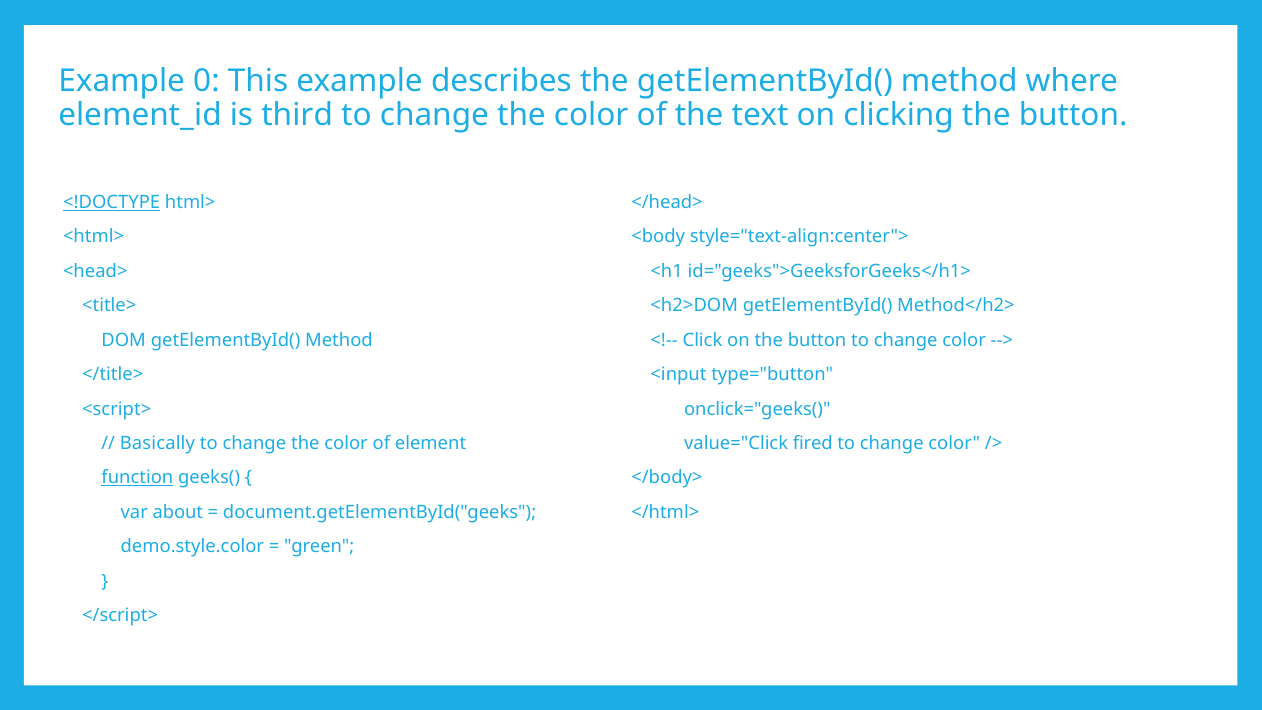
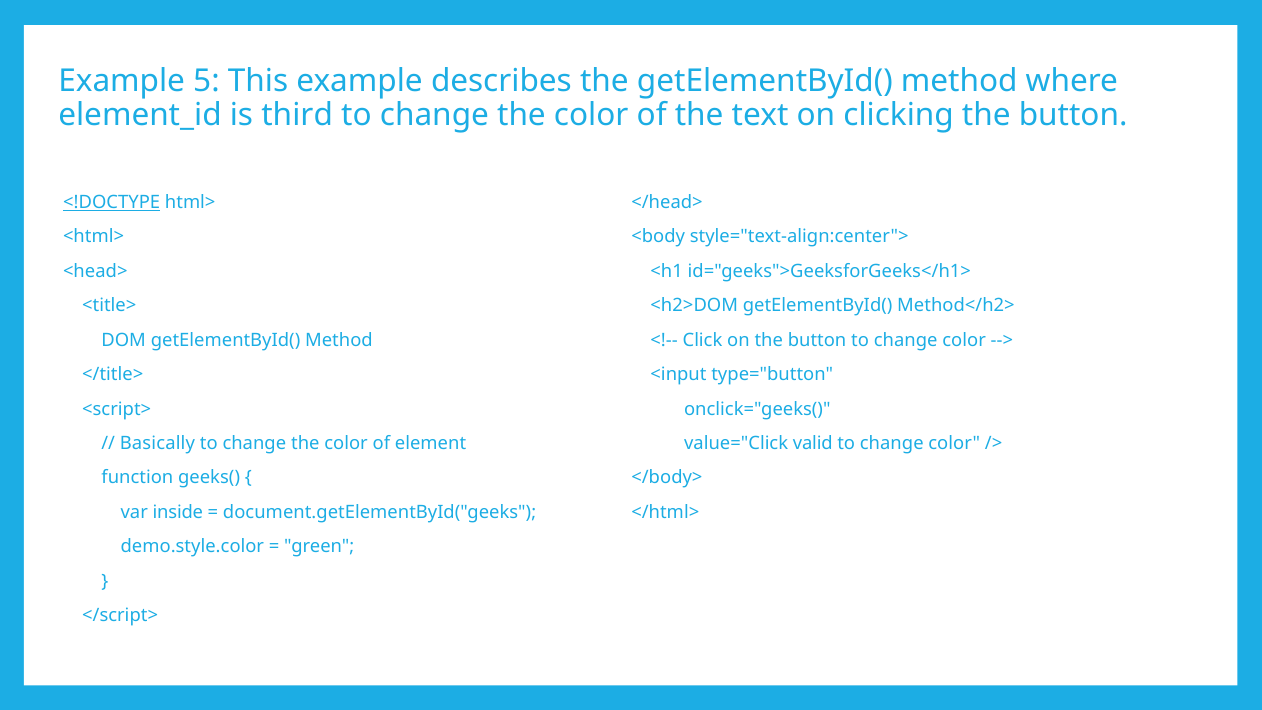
0: 0 -> 5
fired: fired -> valid
function underline: present -> none
about: about -> inside
